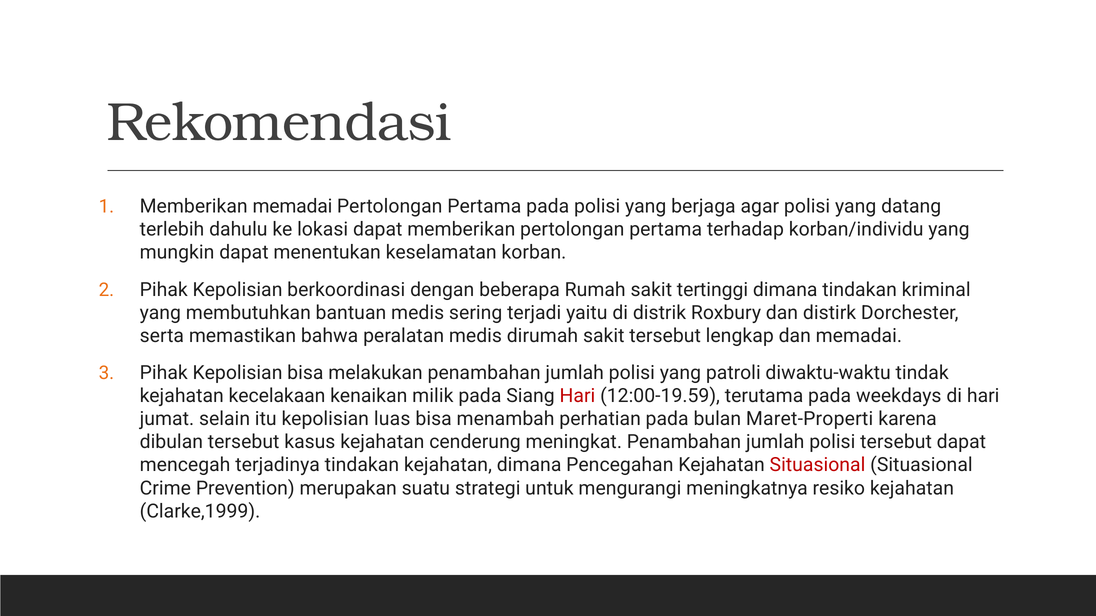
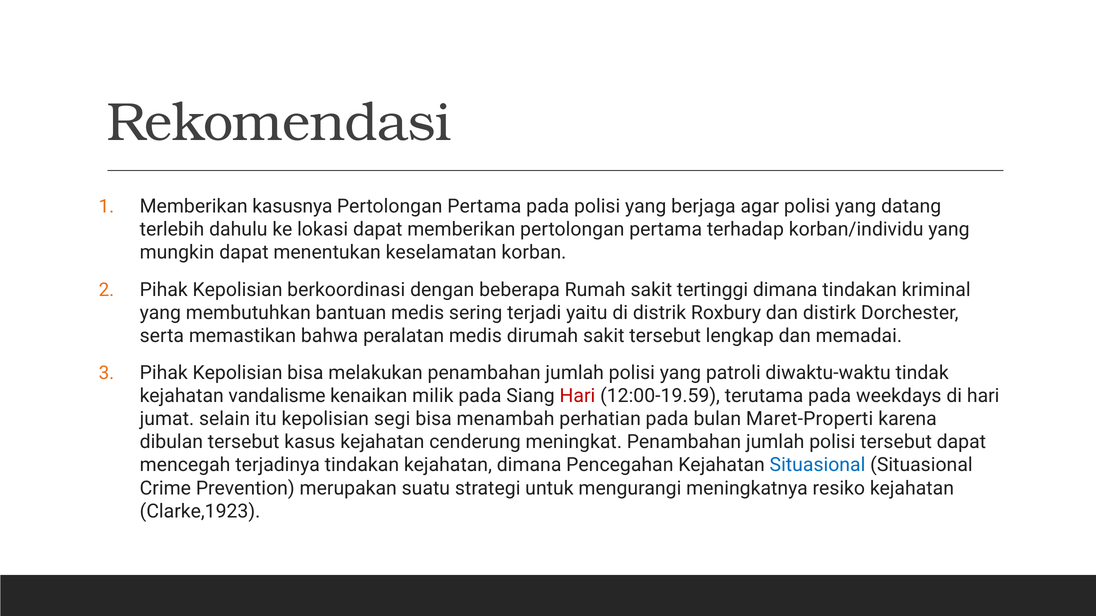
Memberikan memadai: memadai -> kasusnya
kecelakaan: kecelakaan -> vandalisme
luas: luas -> segi
Situasional at (817, 465) colour: red -> blue
Clarke,1999: Clarke,1999 -> Clarke,1923
